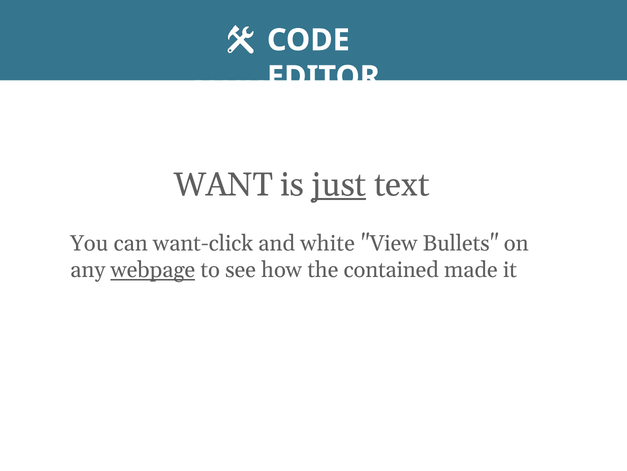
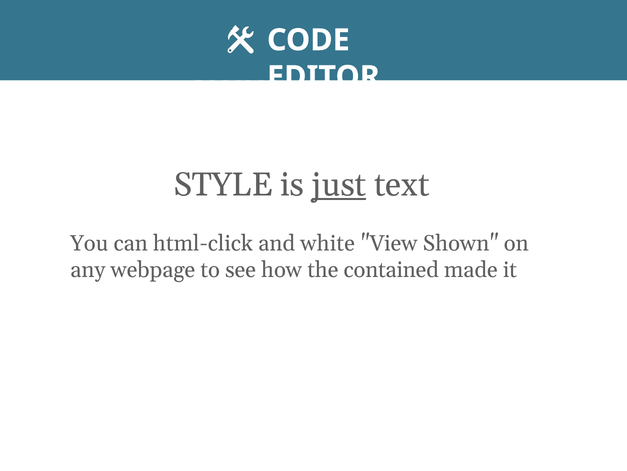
WANT: WANT -> STYLE
want-click: want-click -> html-click
Bullets: Bullets -> Shown
webpage underline: present -> none
